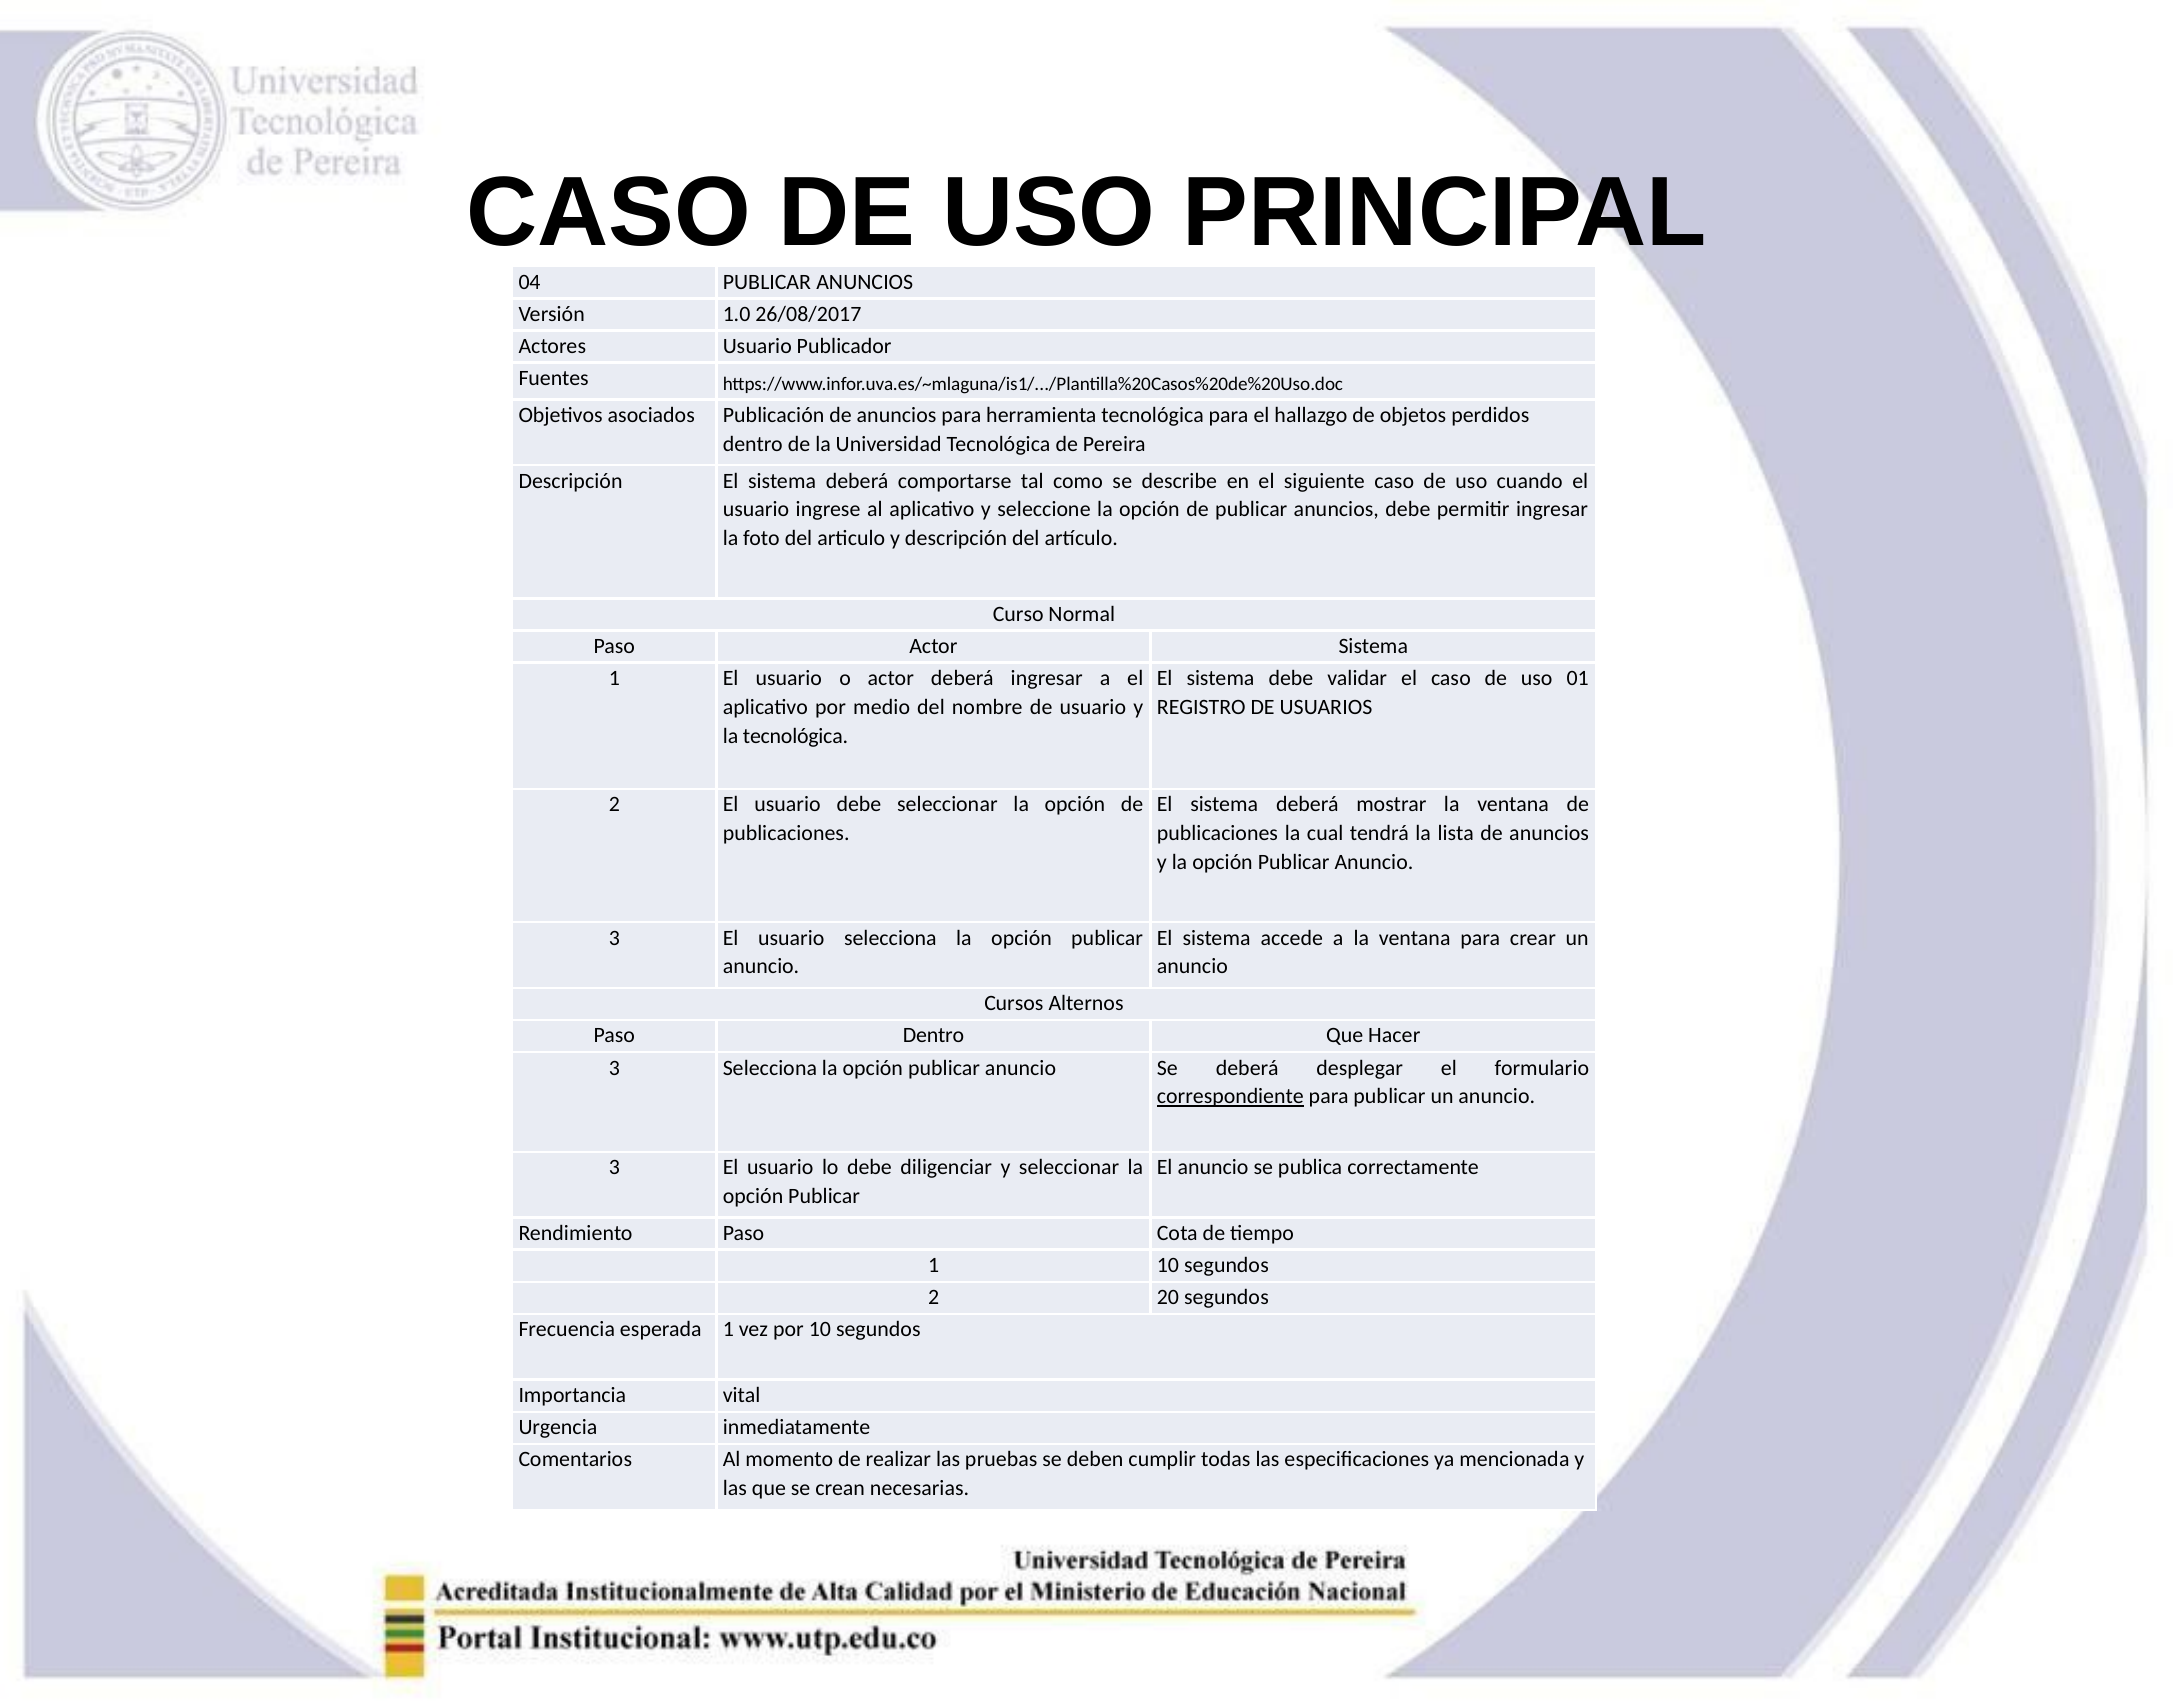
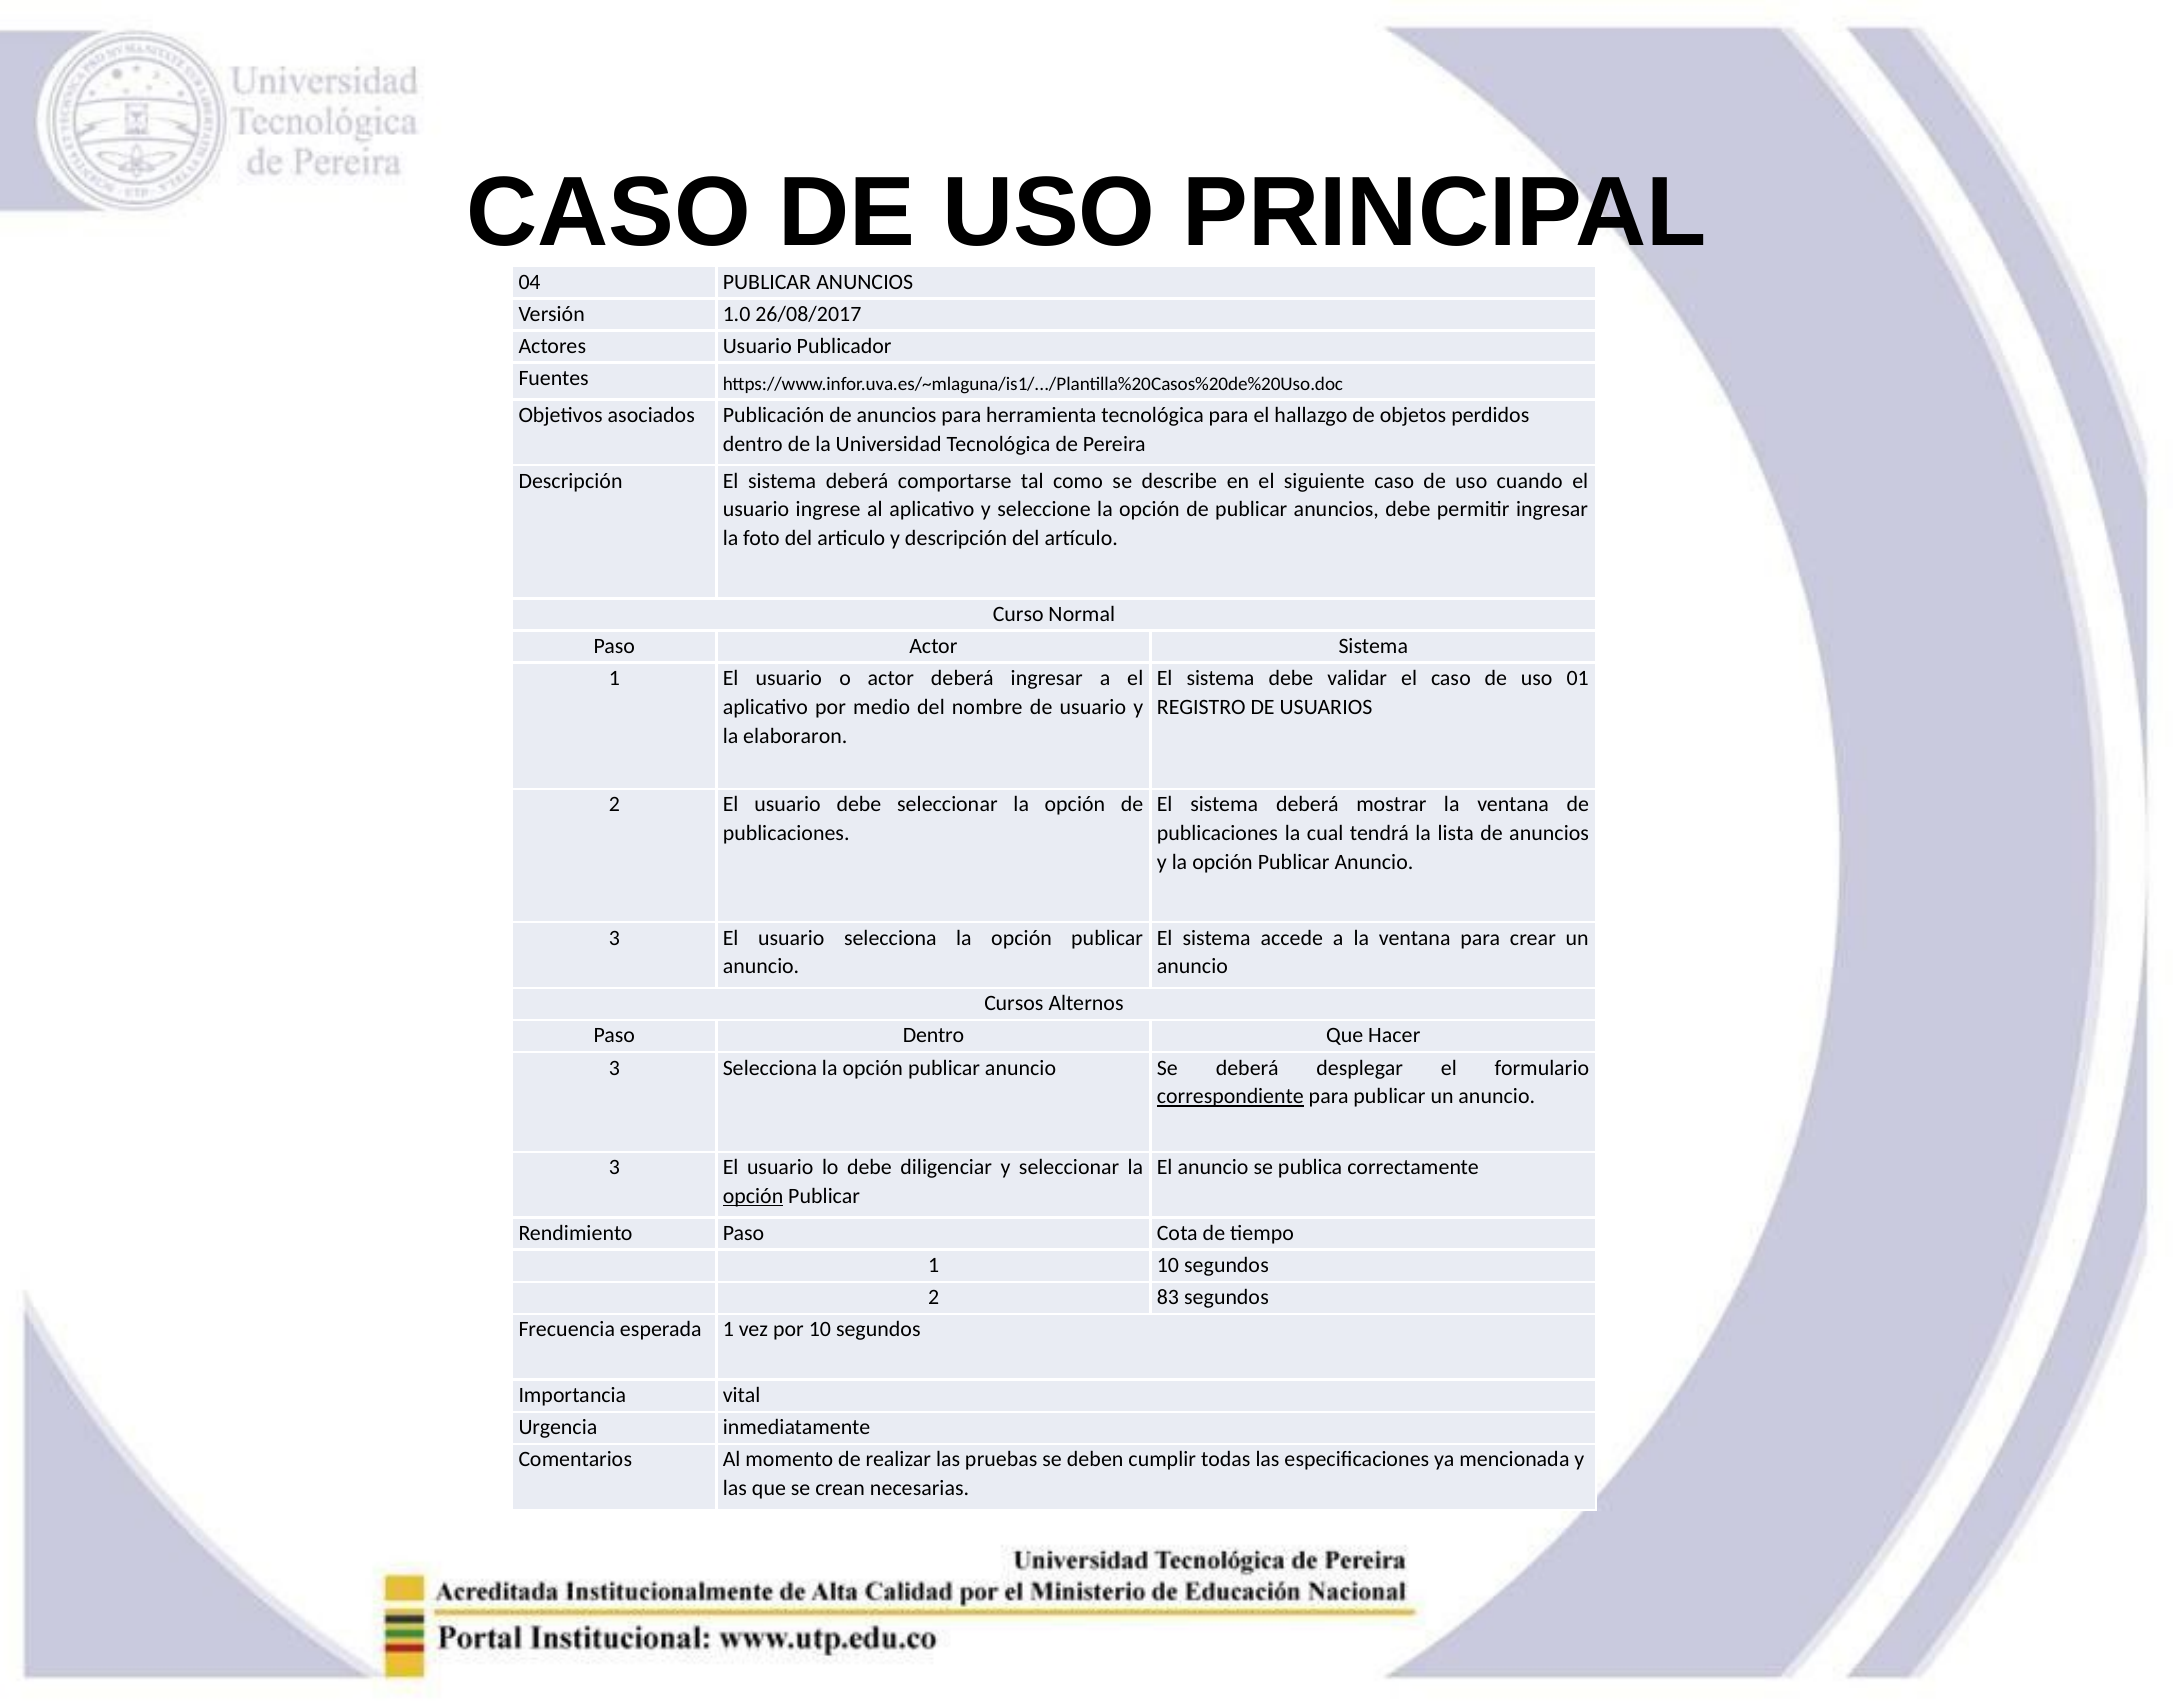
la tecnológica: tecnológica -> elaboraron
opción at (753, 1196) underline: none -> present
20: 20 -> 83
